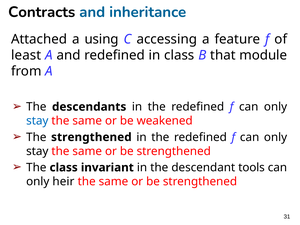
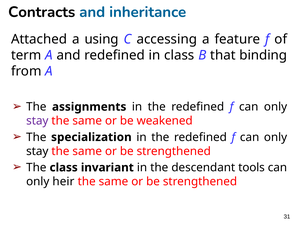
least: least -> term
module: module -> binding
descendants: descendants -> assignments
stay at (37, 121) colour: blue -> purple
The strengthened: strengthened -> specialization
